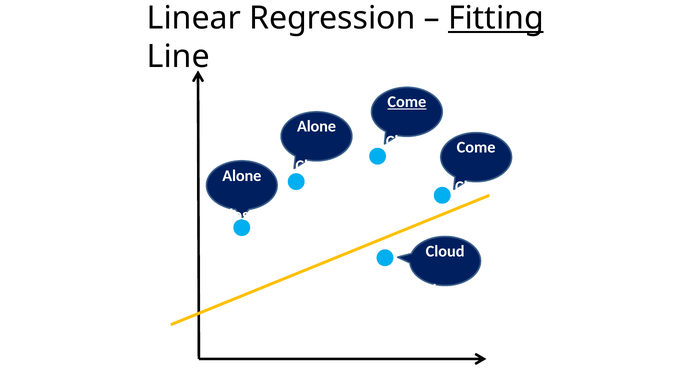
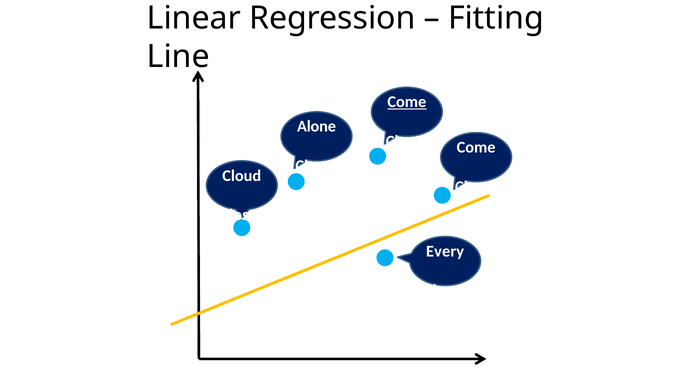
Fitting underline: present -> none
Alone at (242, 176): Alone -> Cloud
Cloud: Cloud -> Every
